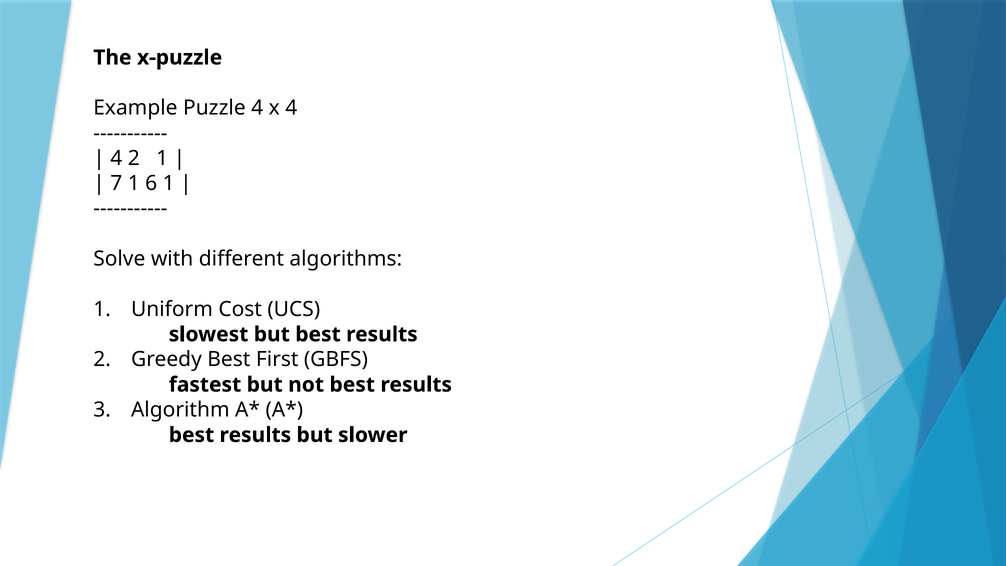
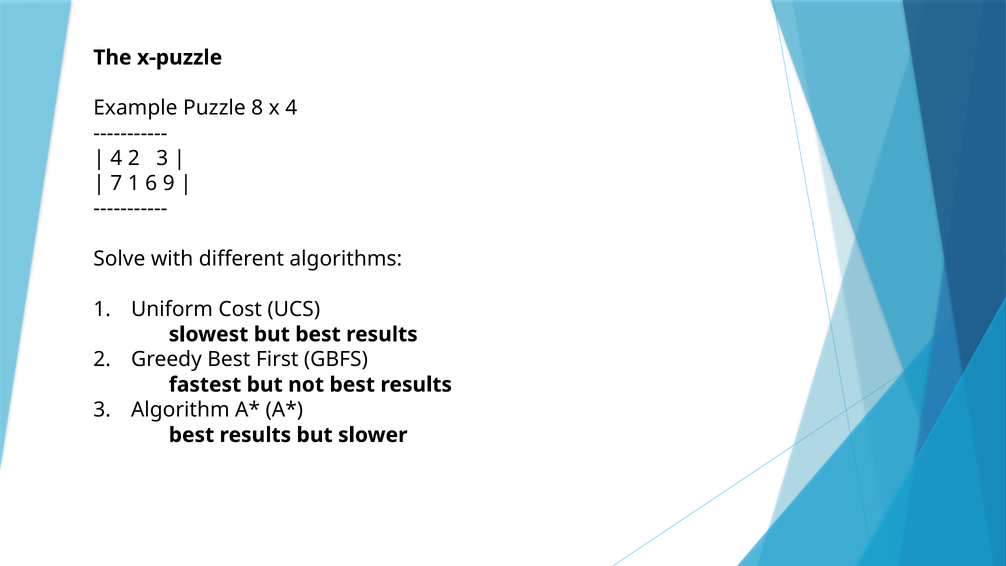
Puzzle 4: 4 -> 8
2 1: 1 -> 3
6 1: 1 -> 9
